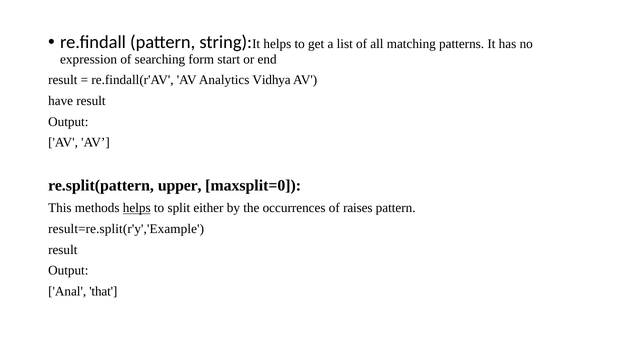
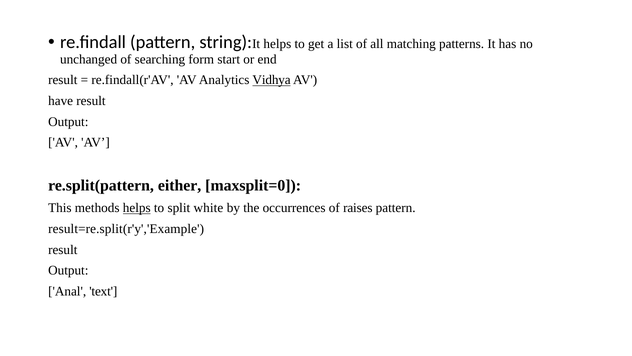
expression: expression -> unchanged
Vidhya underline: none -> present
upper: upper -> either
either: either -> white
that: that -> text
